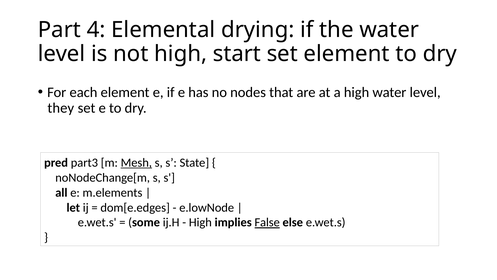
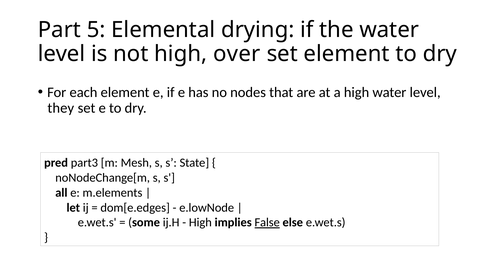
4: 4 -> 5
start: start -> over
Mesh underline: present -> none
